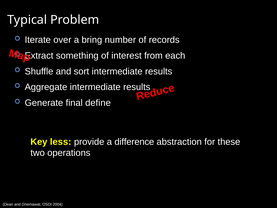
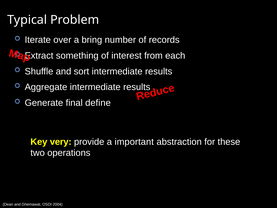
less: less -> very
difference: difference -> important
